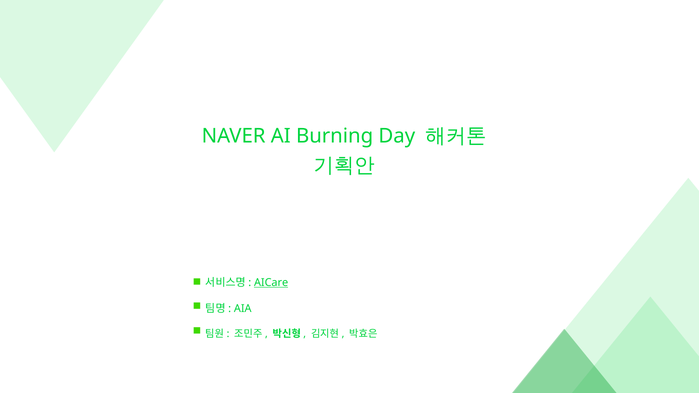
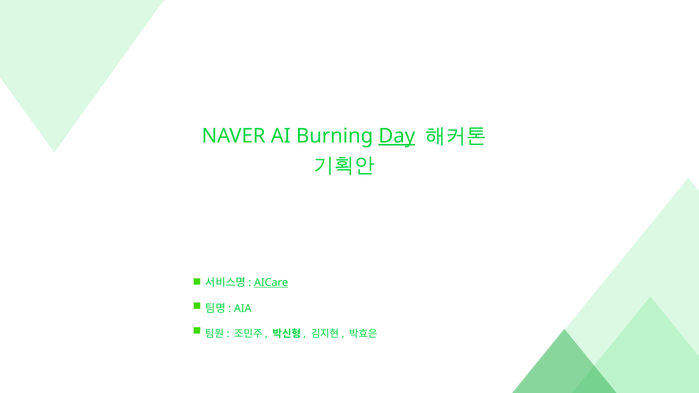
Day underline: none -> present
